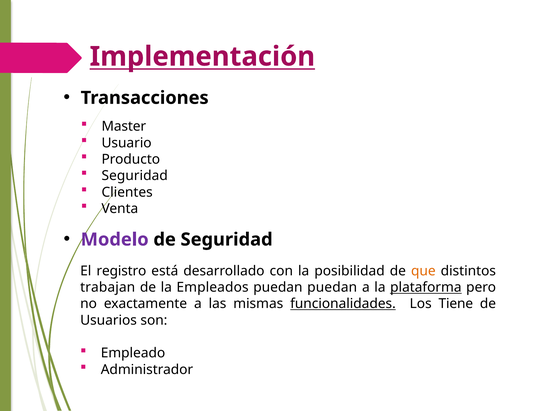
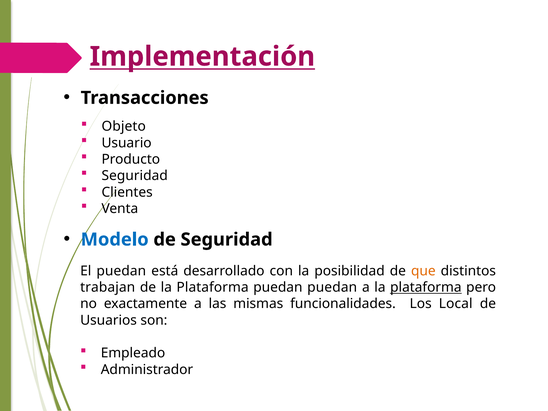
Master: Master -> Objeto
Modelo colour: purple -> blue
El registro: registro -> puedan
de la Empleados: Empleados -> Plataforma
funcionalidades underline: present -> none
Tiene: Tiene -> Local
